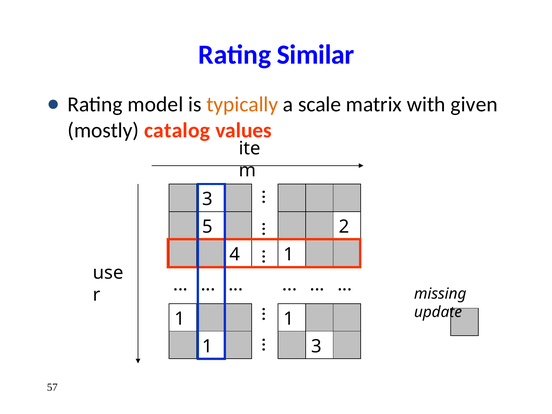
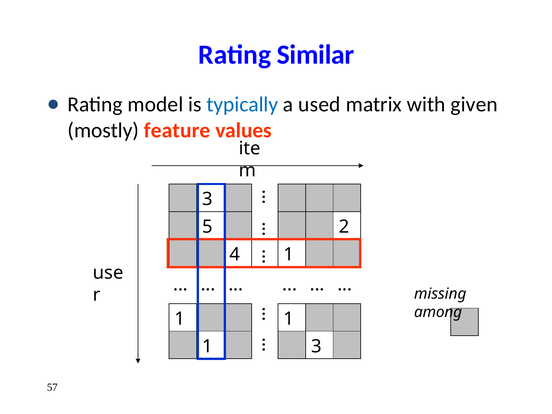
typically colour: orange -> blue
scale: scale -> used
catalog: catalog -> feature
update: update -> among
